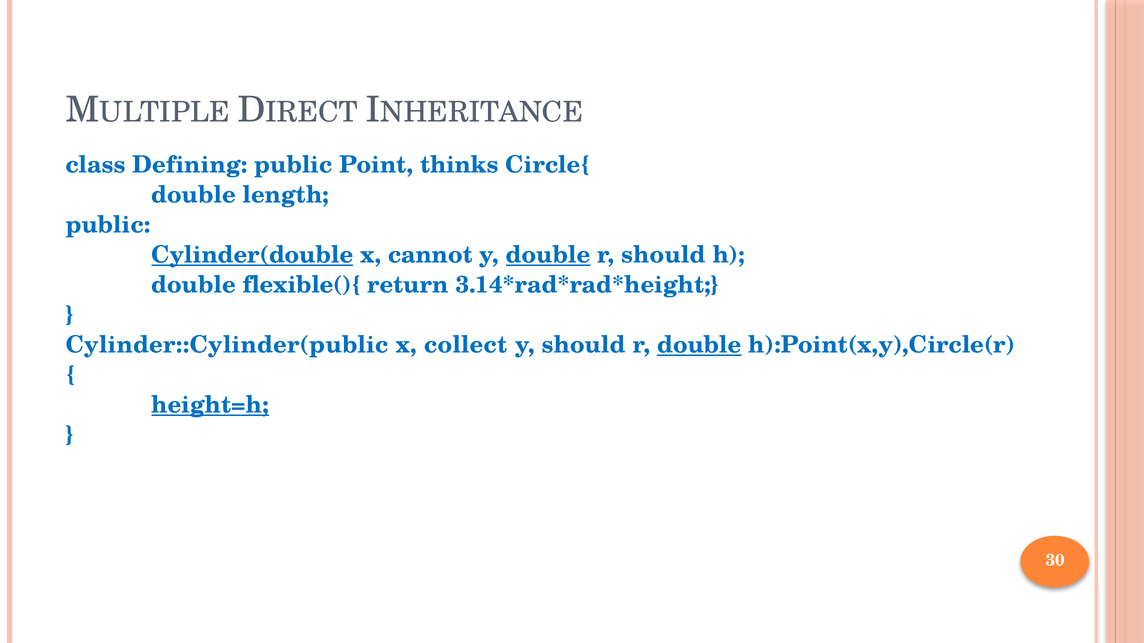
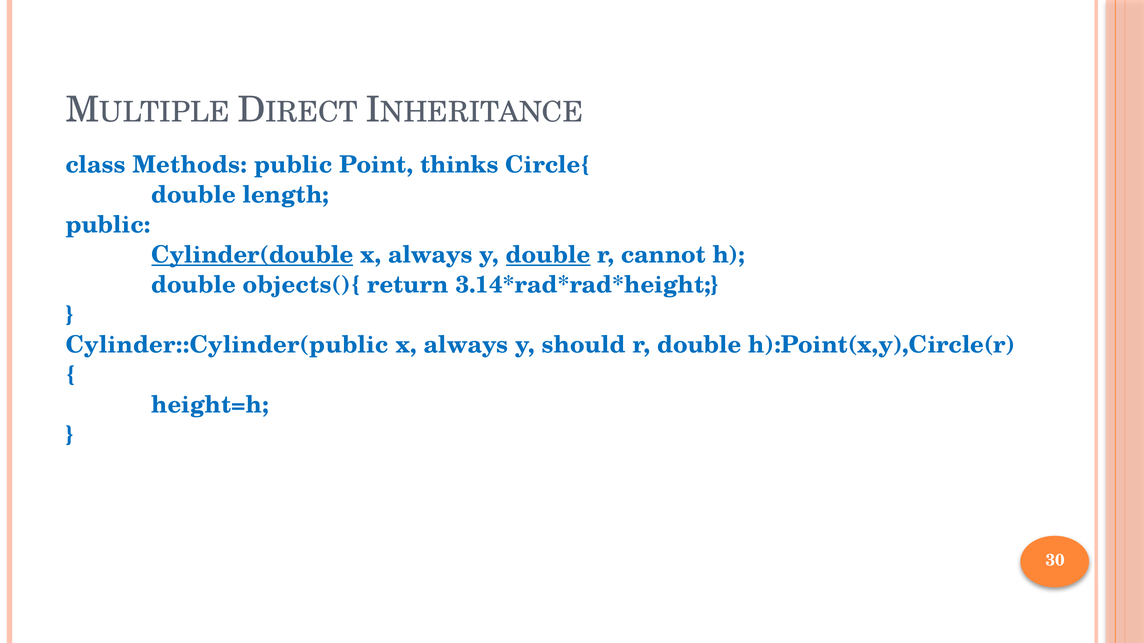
Defining: Defining -> Methods
cannot at (430, 255): cannot -> always
r should: should -> cannot
flexible(){: flexible(){ -> objects(){
collect at (466, 345): collect -> always
double at (699, 345) underline: present -> none
height=h underline: present -> none
